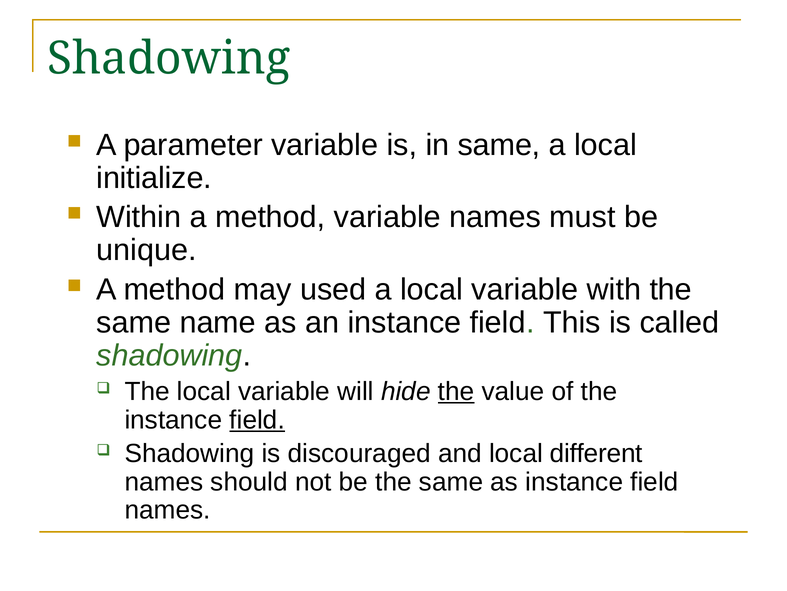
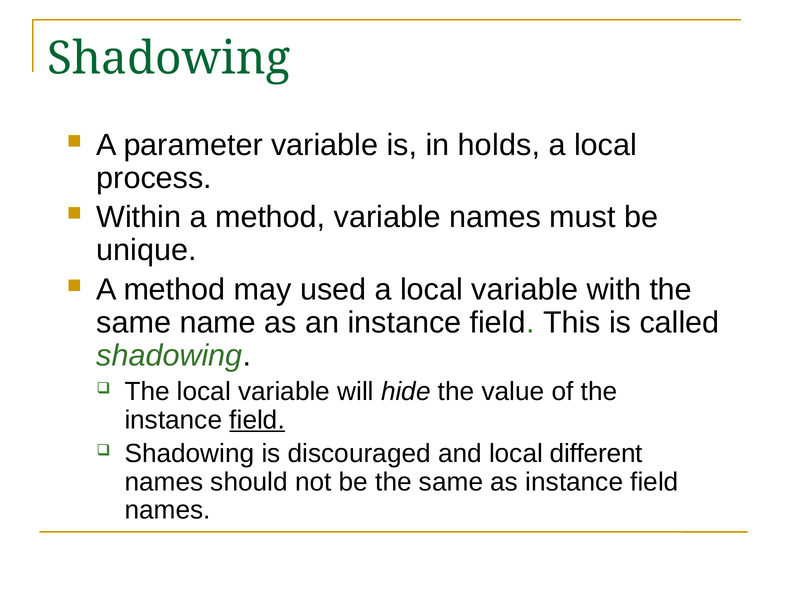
in same: same -> holds
initialize: initialize -> process
the at (456, 391) underline: present -> none
